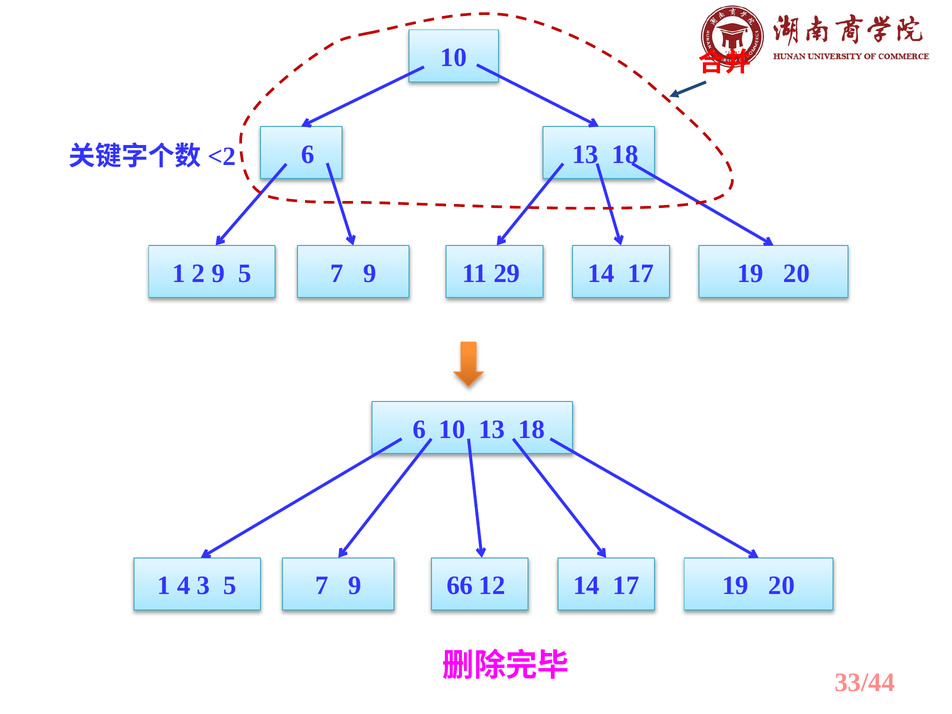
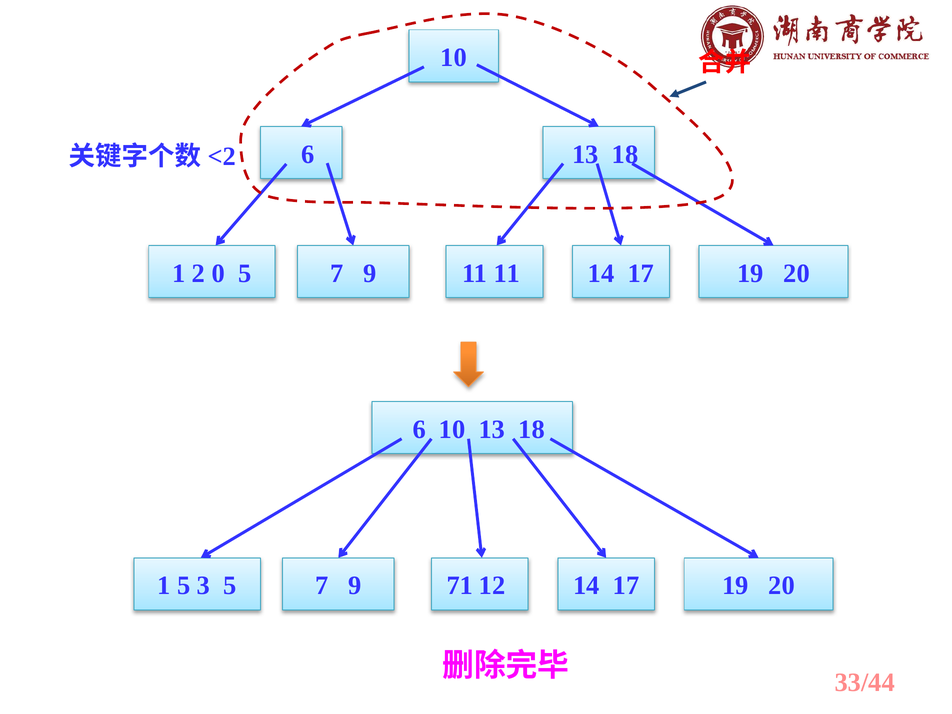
2 9: 9 -> 0
11 29: 29 -> 11
1 4: 4 -> 5
66: 66 -> 71
